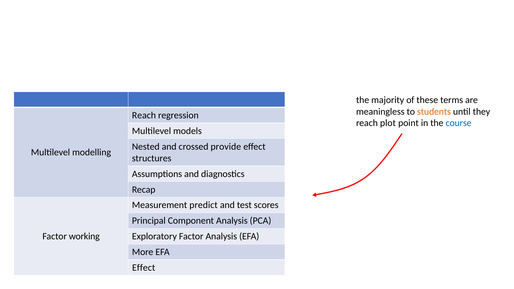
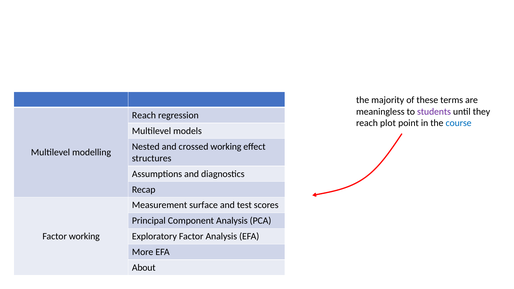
students colour: orange -> purple
crossed provide: provide -> working
predict: predict -> surface
Effect at (144, 268): Effect -> About
